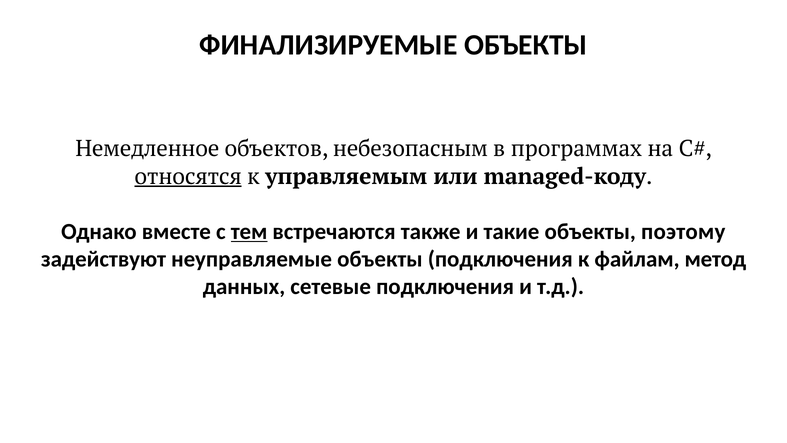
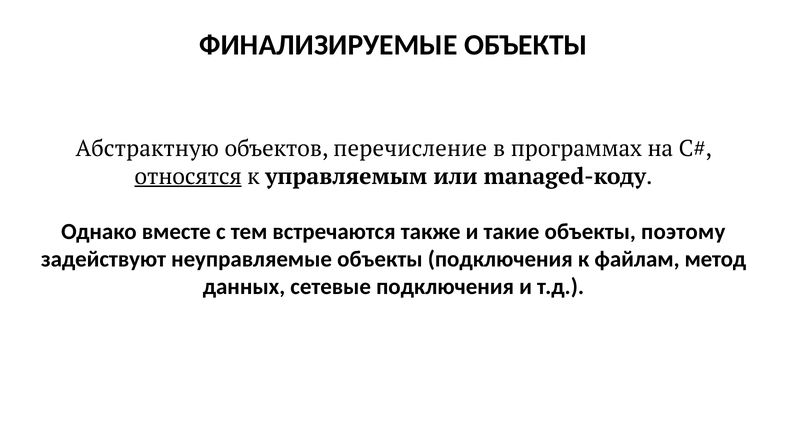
Немедленное: Немедленное -> Абстрактную
небезопасным: небезопасным -> перечисление
тем underline: present -> none
